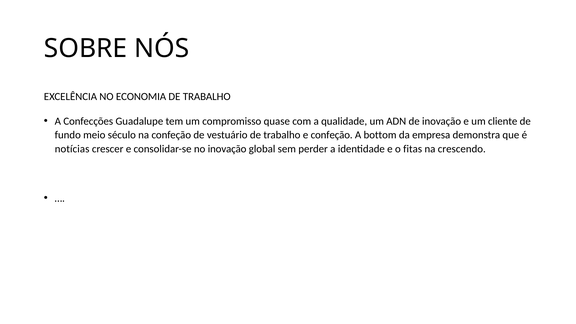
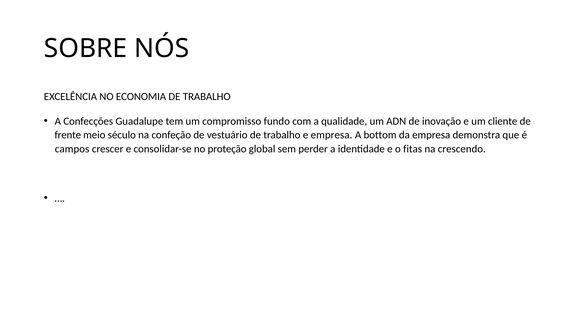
quase: quase -> fundo
fundo: fundo -> frente
e confeção: confeção -> empresa
notícias: notícias -> campos
no inovação: inovação -> proteção
